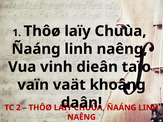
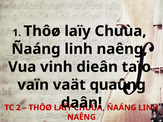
khoâng: khoâng -> quaûng
